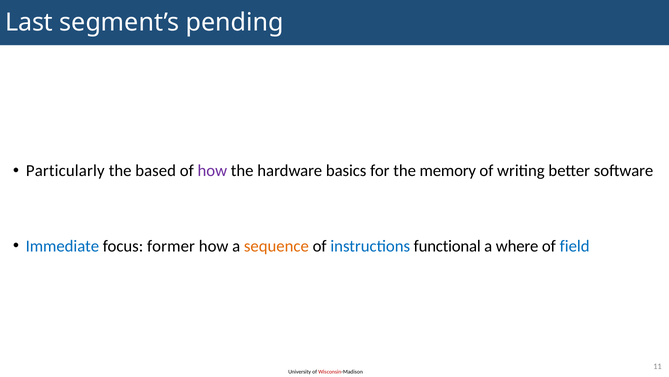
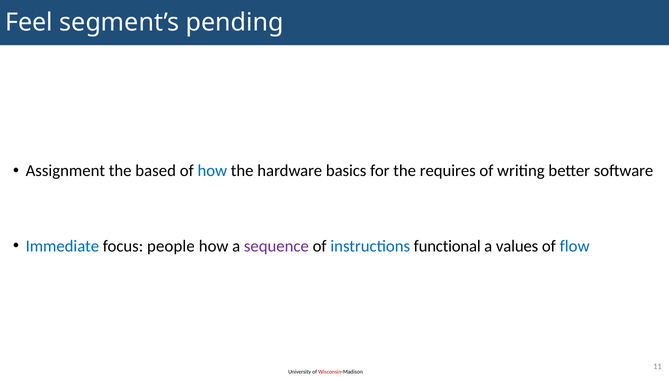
Last: Last -> Feel
Particularly: Particularly -> Assignment
how at (212, 171) colour: purple -> blue
memory: memory -> requires
former: former -> people
sequence colour: orange -> purple
where: where -> values
field: field -> flow
